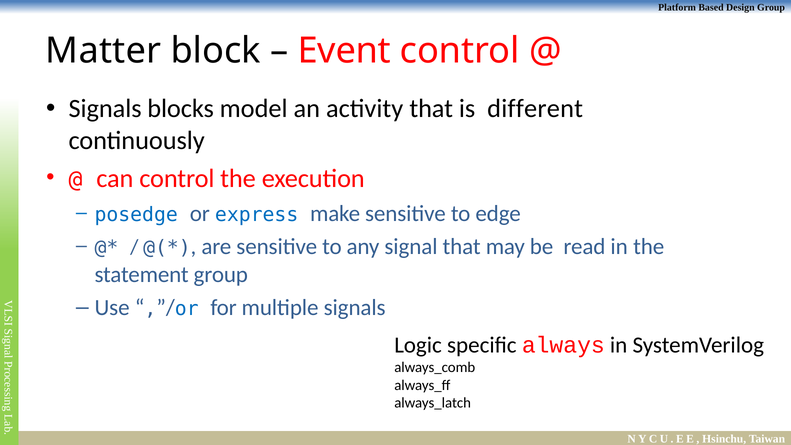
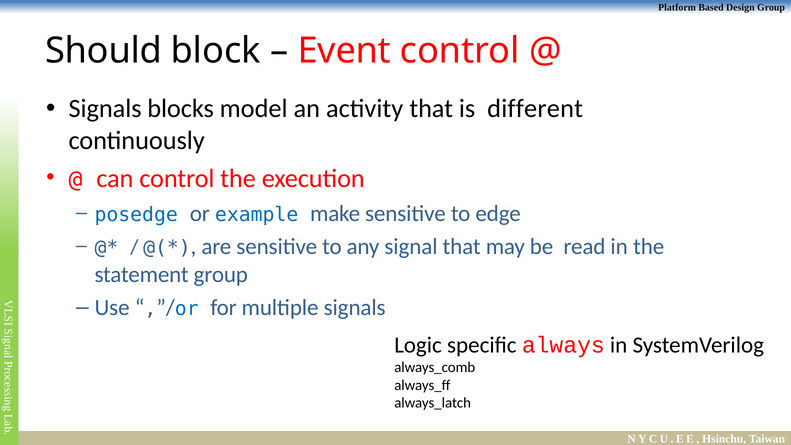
Matter: Matter -> Should
express: express -> example
